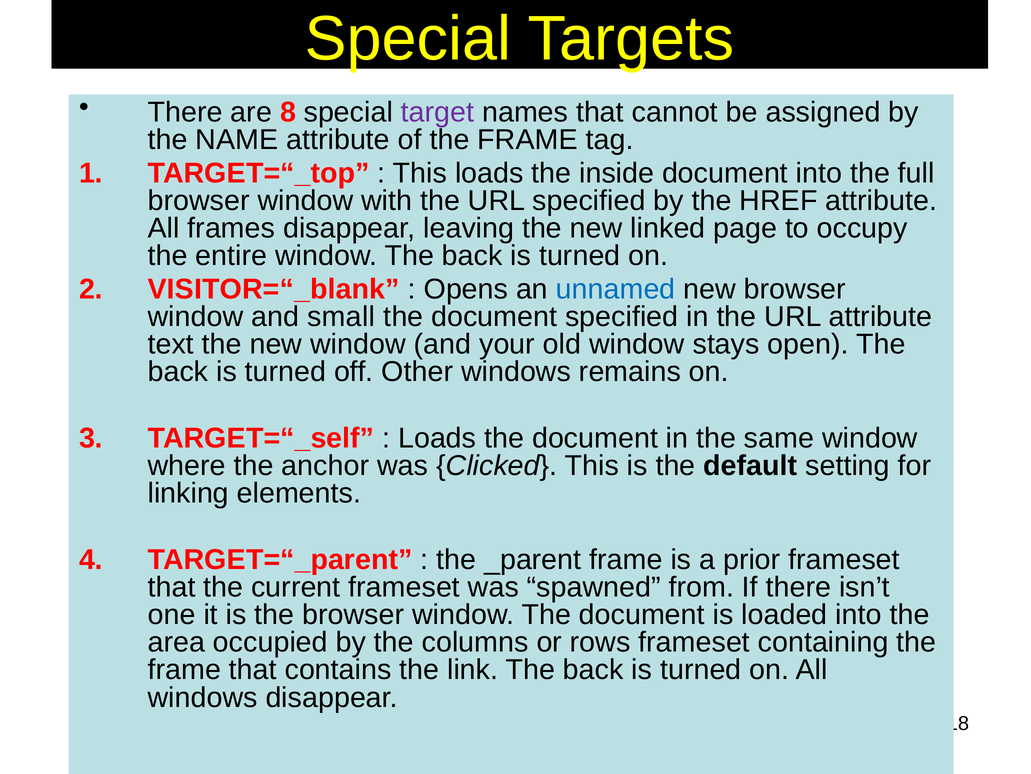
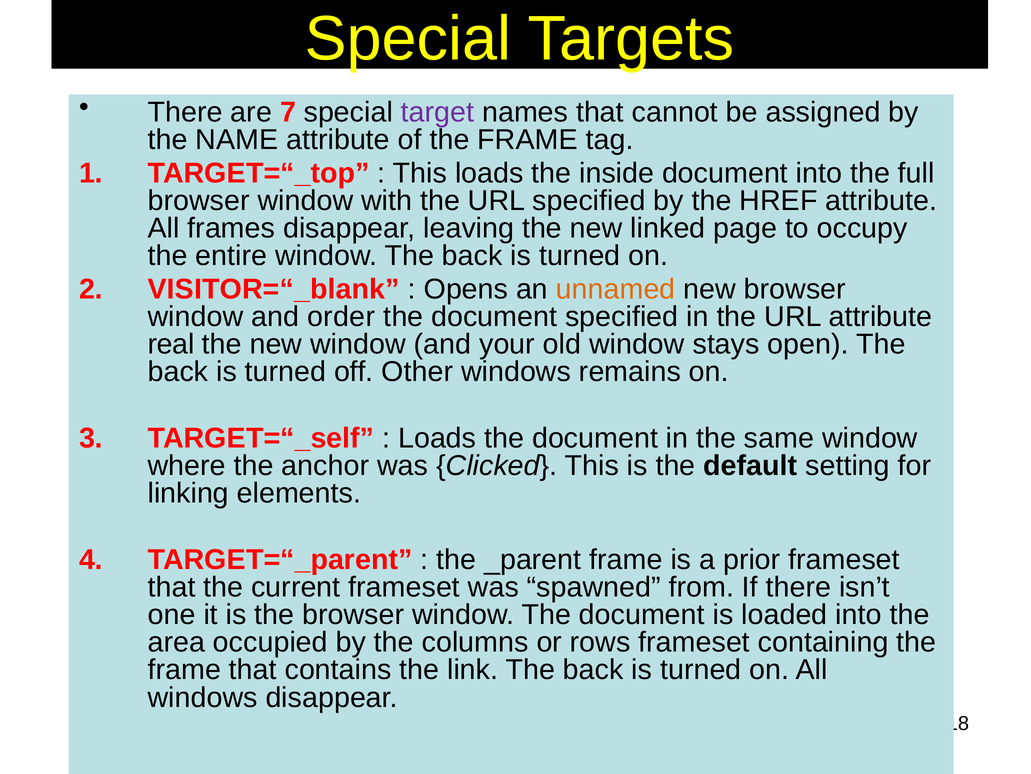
8: 8 -> 7
unnamed colour: blue -> orange
small: small -> order
text: text -> real
